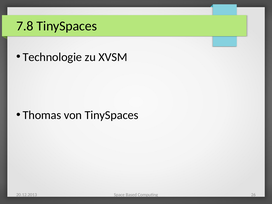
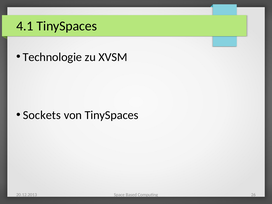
7.8: 7.8 -> 4.1
Thomas: Thomas -> Sockets
